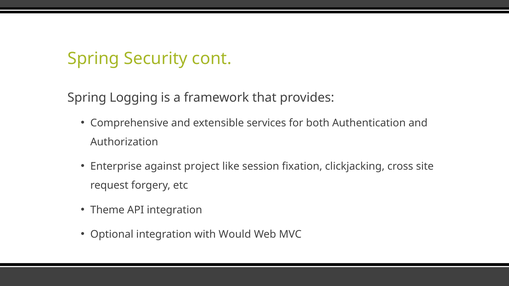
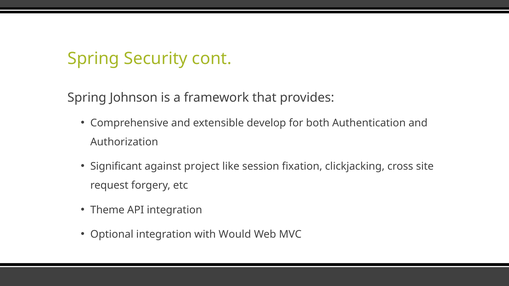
Logging: Logging -> Johnson
services: services -> develop
Enterprise: Enterprise -> Significant
